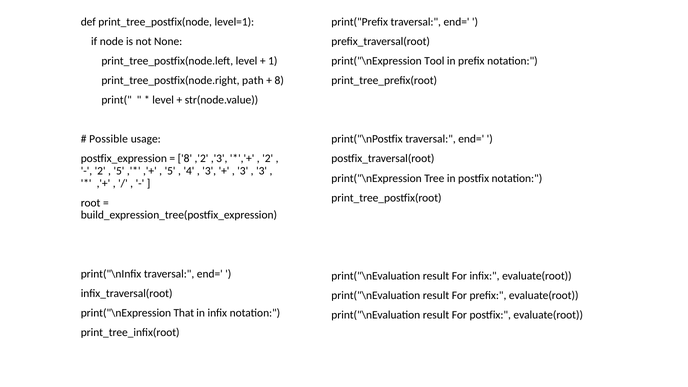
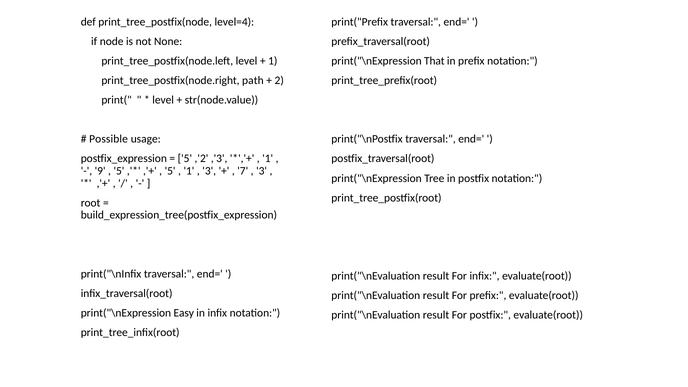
level=1: level=1 -> level=4
Tool: Tool -> That
8 at (279, 80): 8 -> 2
8 at (185, 159): 8 -> 5
2 at (268, 159): 2 -> 1
2 at (100, 171): 2 -> 9
4 at (189, 171): 4 -> 1
3 at (243, 171): 3 -> 7
That: That -> Easy
